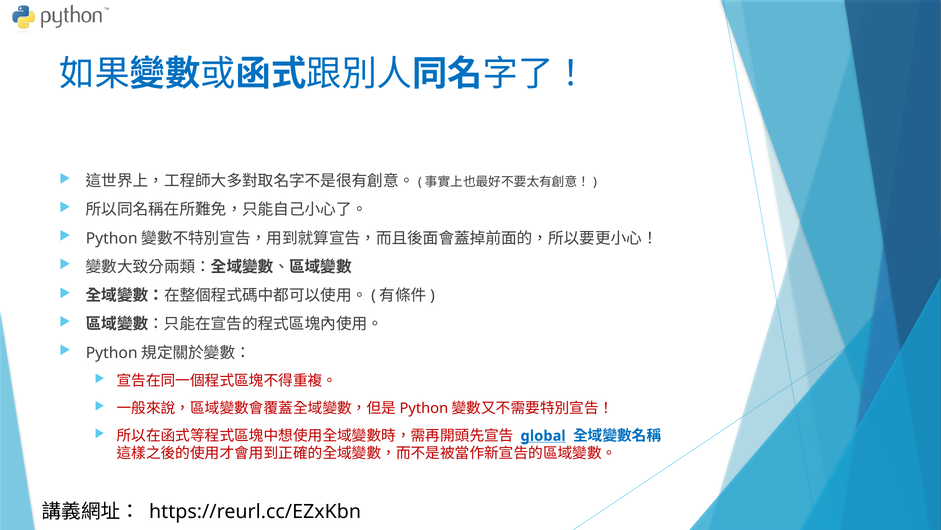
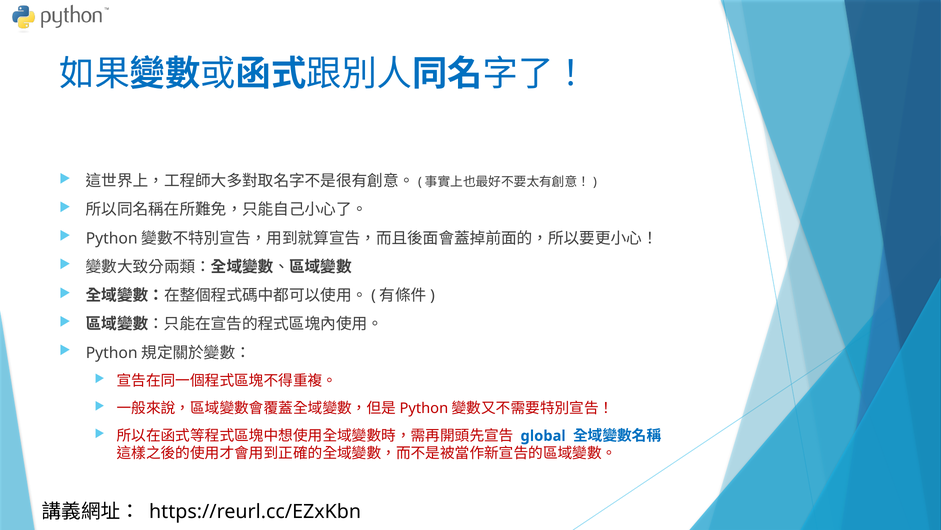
global underline: present -> none
